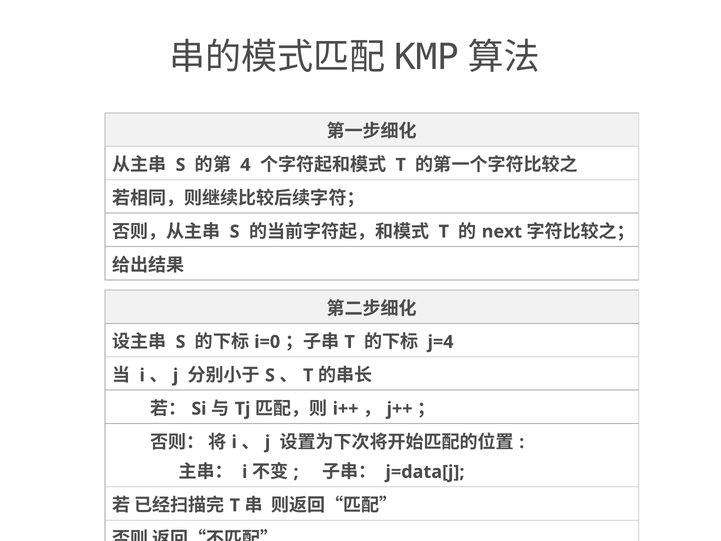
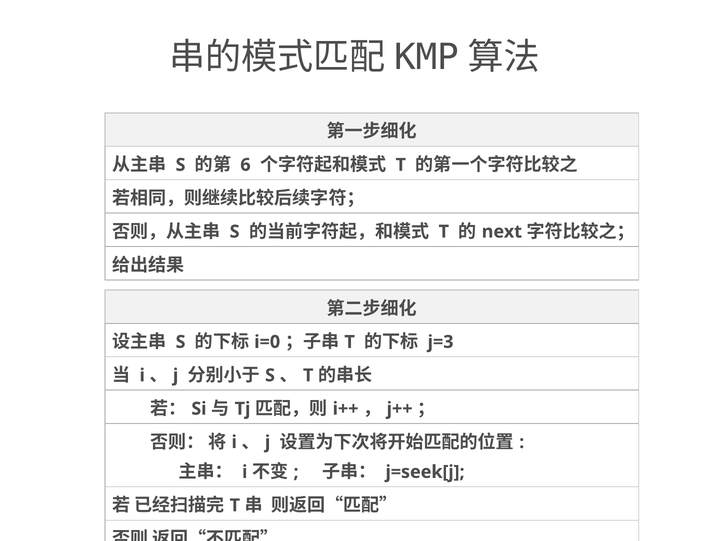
4: 4 -> 6
j=4: j=4 -> j=3
j=data[j: j=data[j -> j=seek[j
